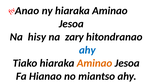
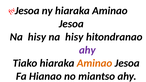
Anao at (27, 11): Anao -> Jesoa
zary at (74, 37): zary -> hisy
ahy at (87, 50) colour: blue -> purple
